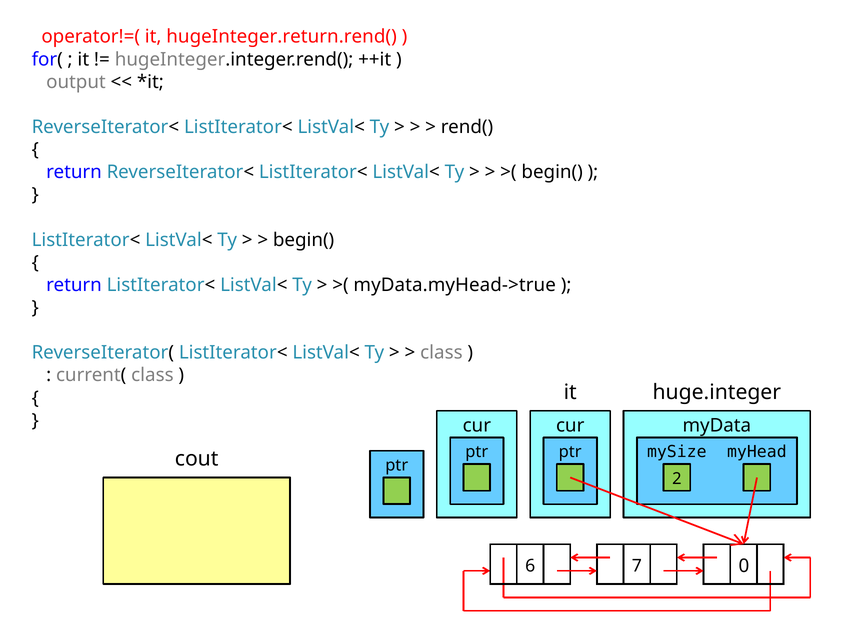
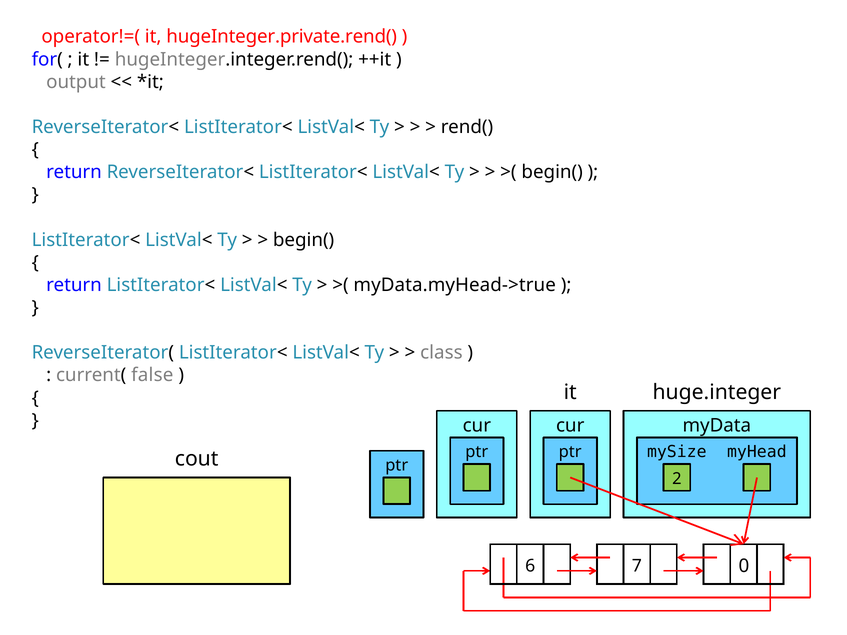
hugeInteger.return.rend(: hugeInteger.return.rend( -> hugeInteger.private.rend(
current( class: class -> false
